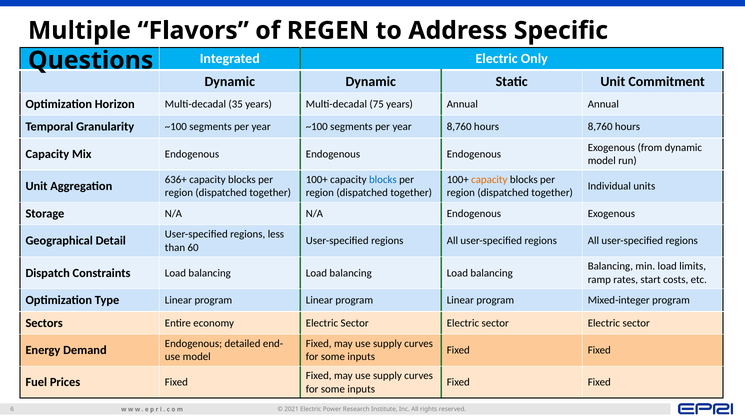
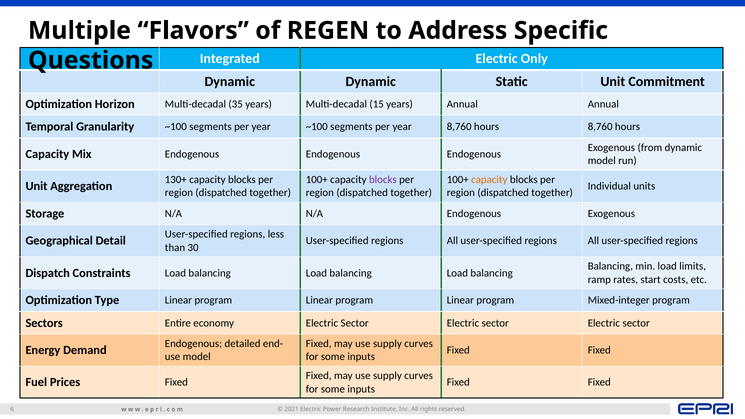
75: 75 -> 15
636+: 636+ -> 130+
blocks at (383, 180) colour: blue -> purple
60: 60 -> 30
